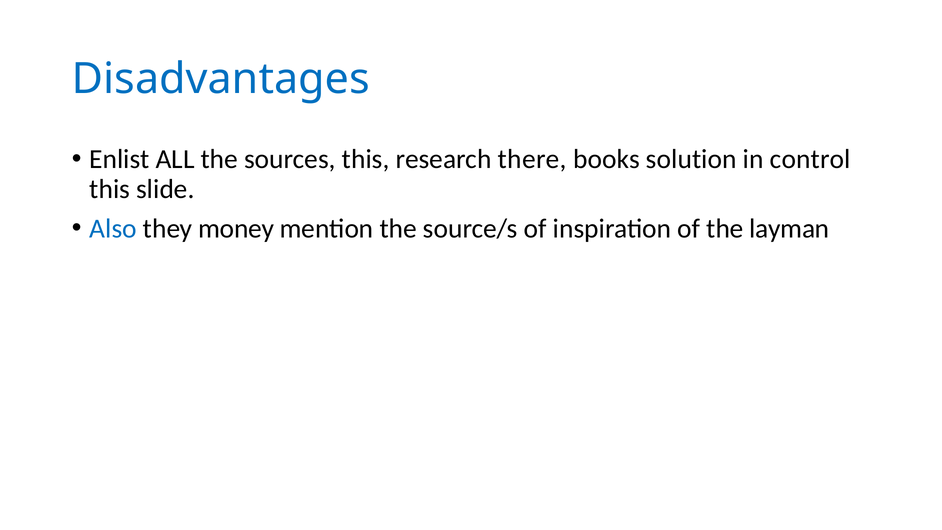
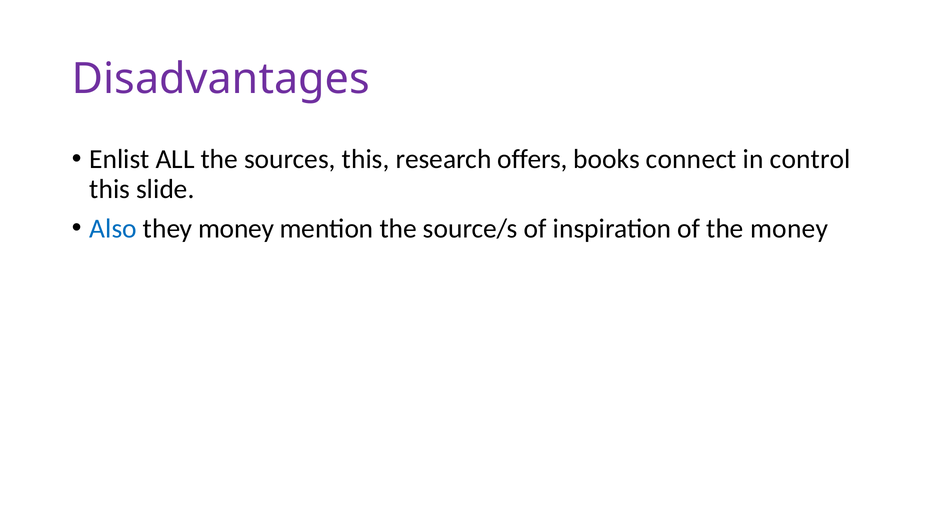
Disadvantages colour: blue -> purple
there: there -> offers
solution: solution -> connect
the layman: layman -> money
